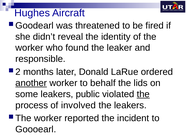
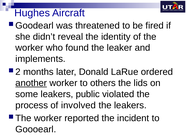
responsible: responsible -> implements
behalf: behalf -> others
the at (143, 94) underline: present -> none
